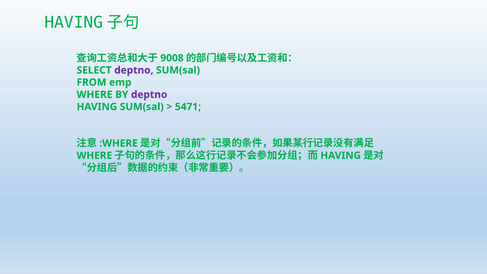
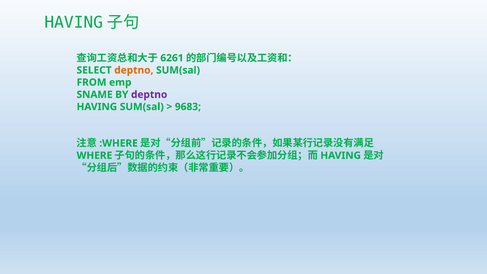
9008: 9008 -> 6261
deptno at (134, 70) colour: purple -> orange
WHERE at (95, 95): WHERE -> SNAME
5471: 5471 -> 9683
